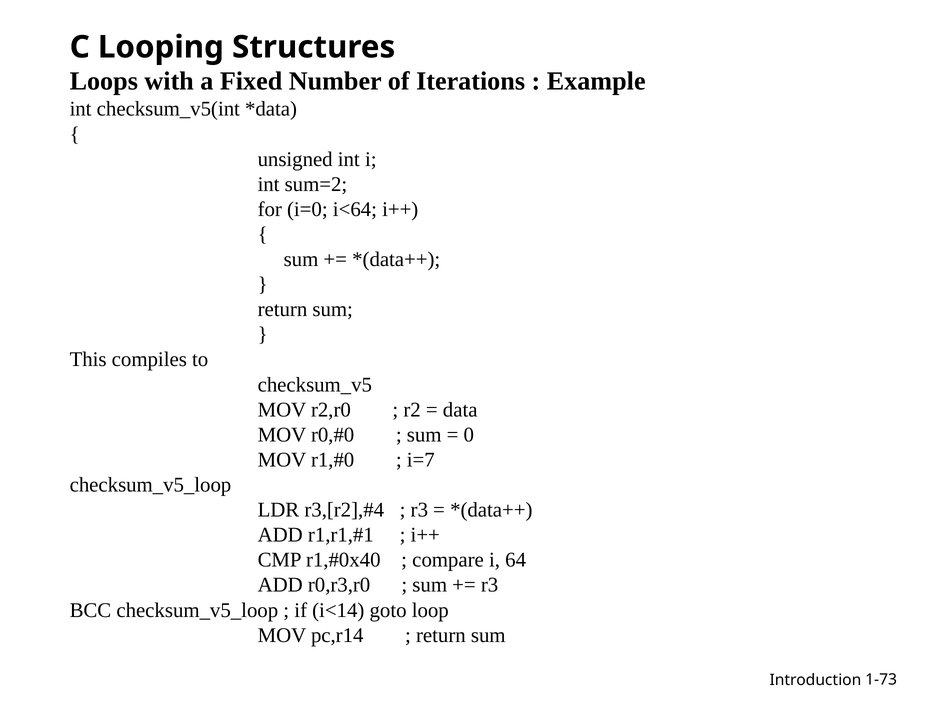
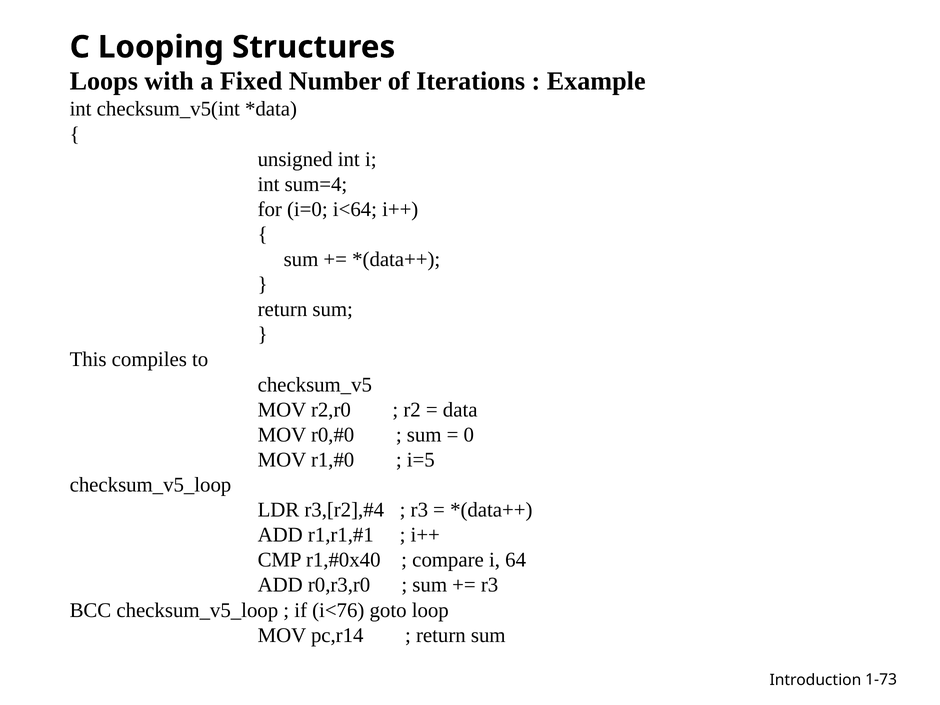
sum=2: sum=2 -> sum=4
i=7: i=7 -> i=5
i<14: i<14 -> i<76
